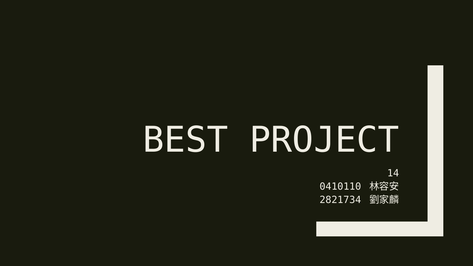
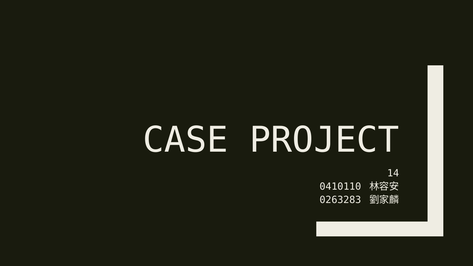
BEST: BEST -> CASE
2821734: 2821734 -> 0263283
